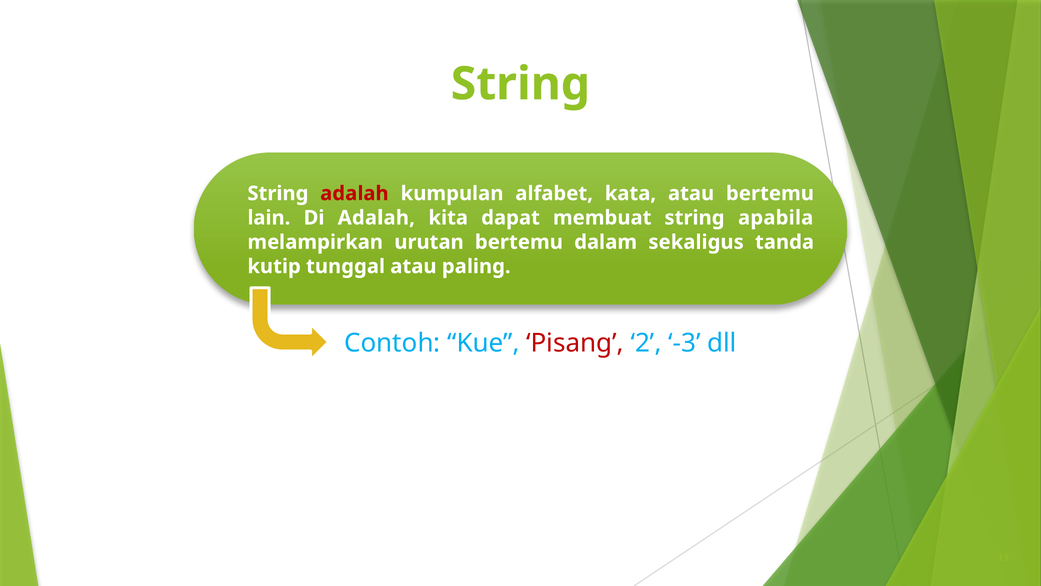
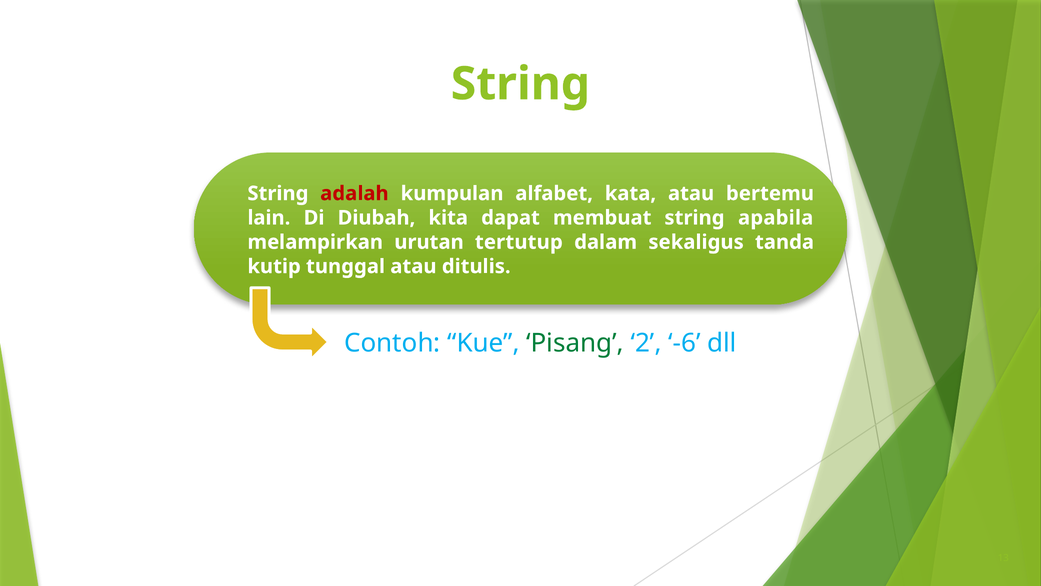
Di Adalah: Adalah -> Diubah
urutan bertemu: bertemu -> tertutup
paling: paling -> ditulis
Pisang colour: red -> green
-3: -3 -> -6
